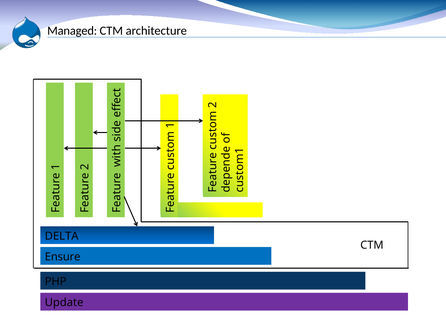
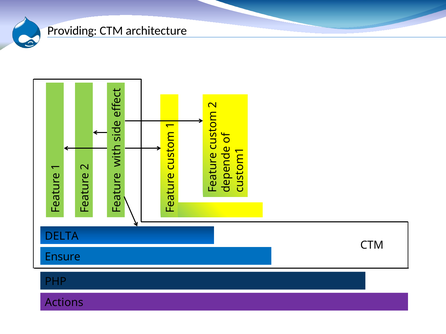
Managed: Managed -> Providing
Update: Update -> Actions
